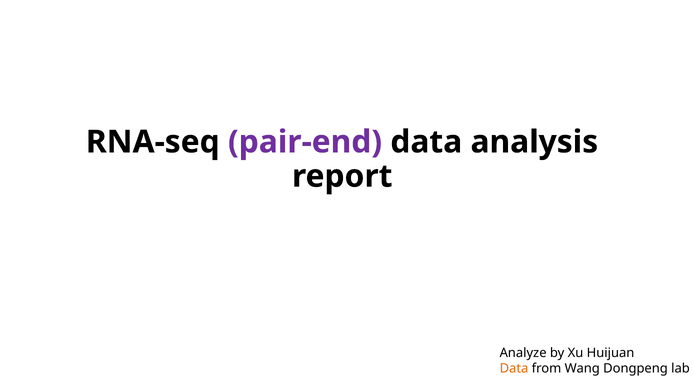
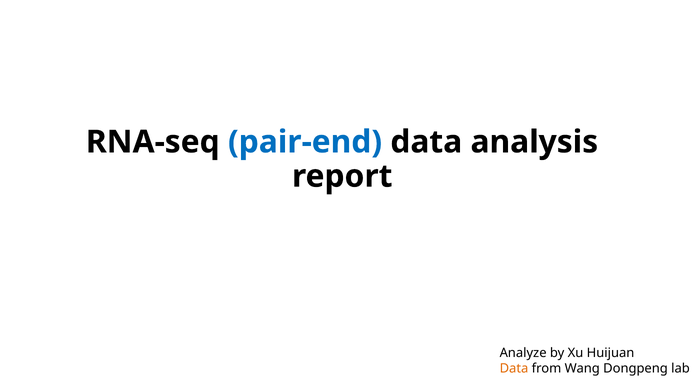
pair-end colour: purple -> blue
